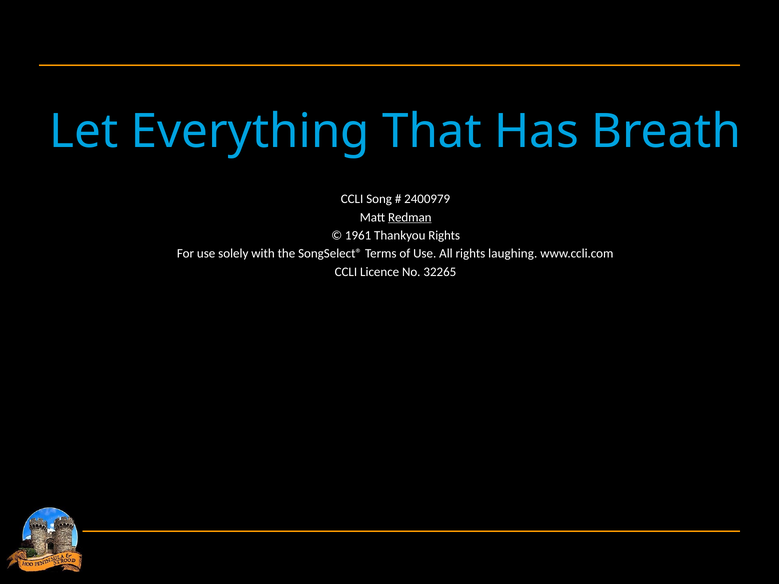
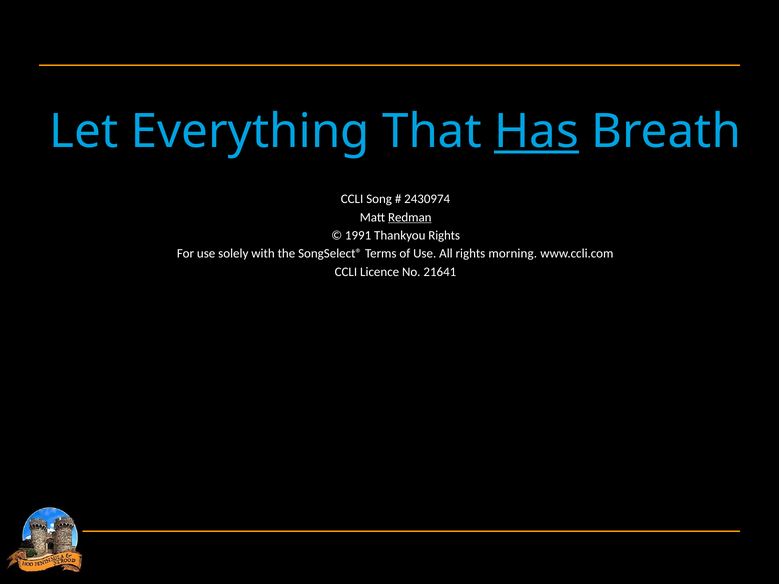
Has underline: none -> present
2400979: 2400979 -> 2430974
1961: 1961 -> 1991
laughing: laughing -> morning
32265: 32265 -> 21641
